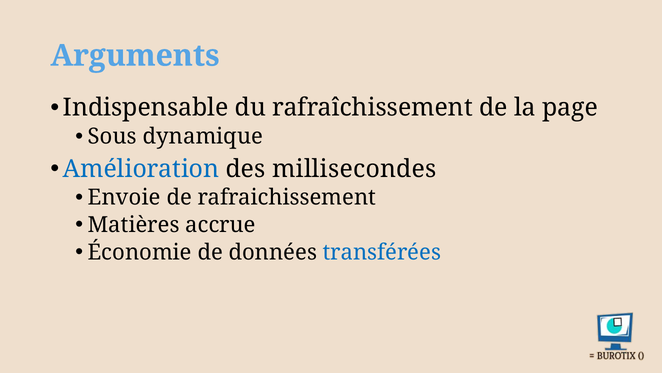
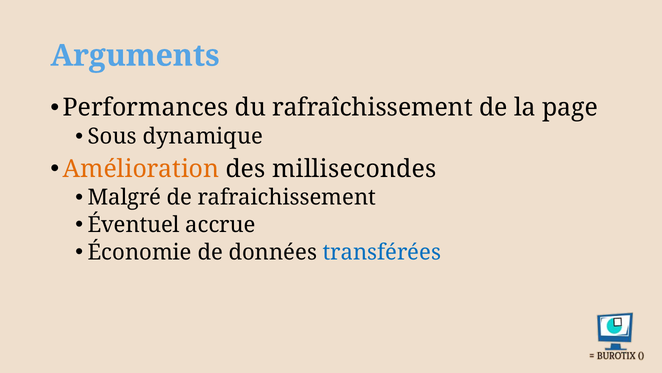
Indispensable: Indispensable -> Performances
Amélioration colour: blue -> orange
Envoie: Envoie -> Malgré
Matières: Matières -> Éventuel
